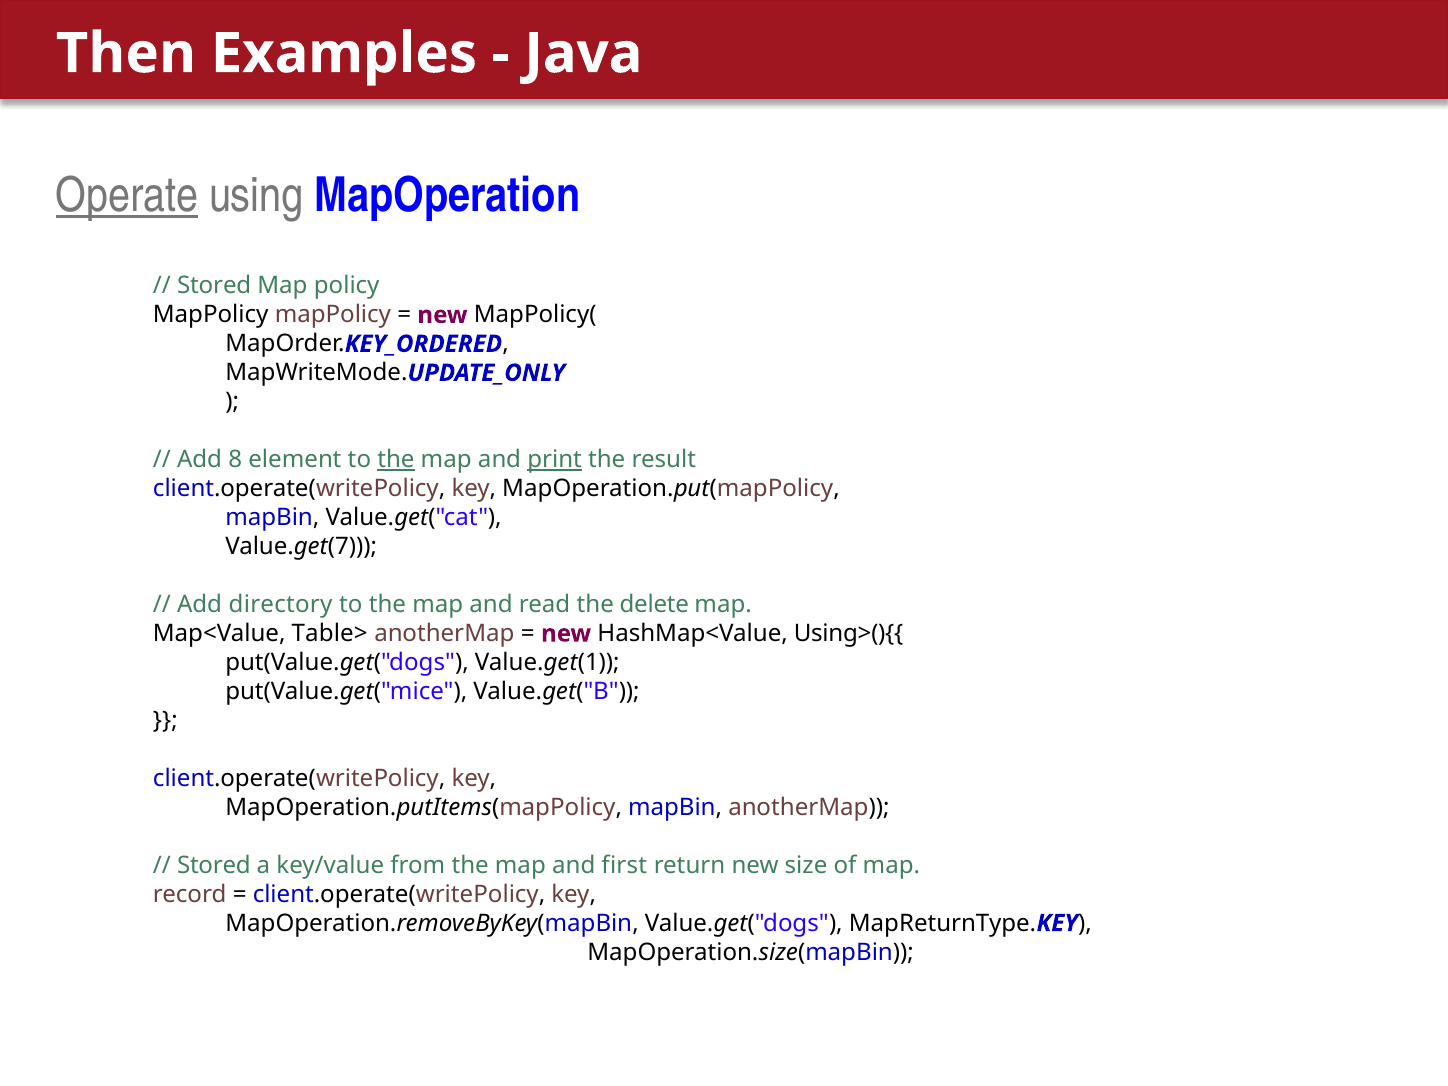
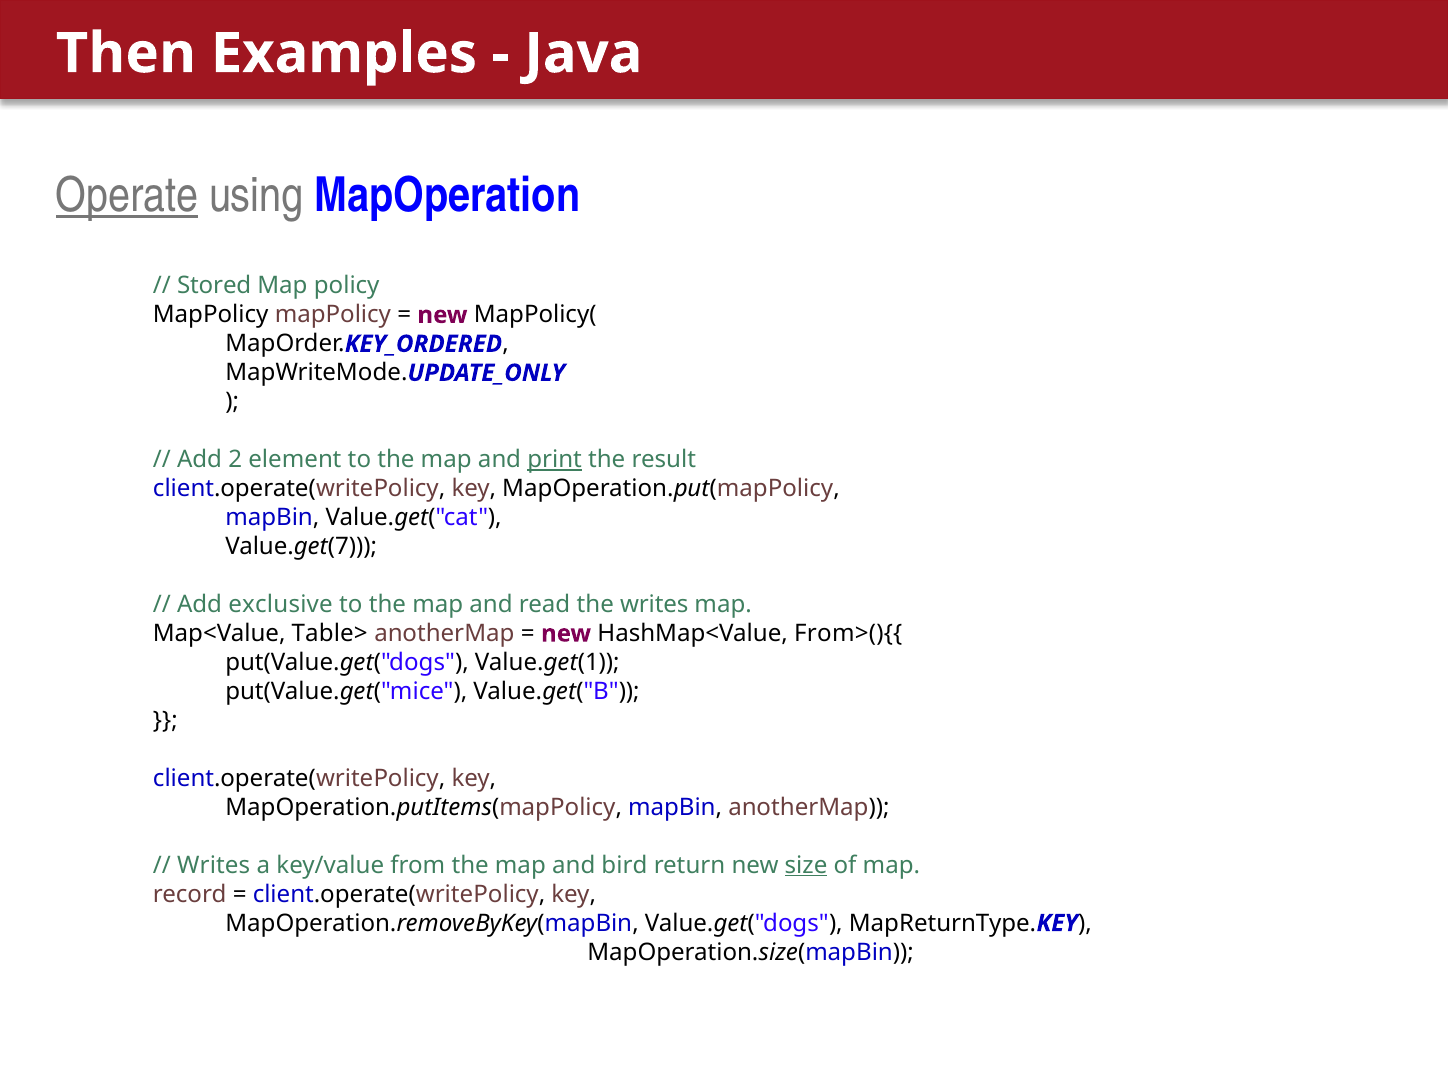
8: 8 -> 2
the at (396, 460) underline: present -> none
directory: directory -> exclusive
the delete: delete -> writes
Using>(){{: Using>(){{ -> From>(){{
Stored at (214, 865): Stored -> Writes
first: first -> bird
size underline: none -> present
